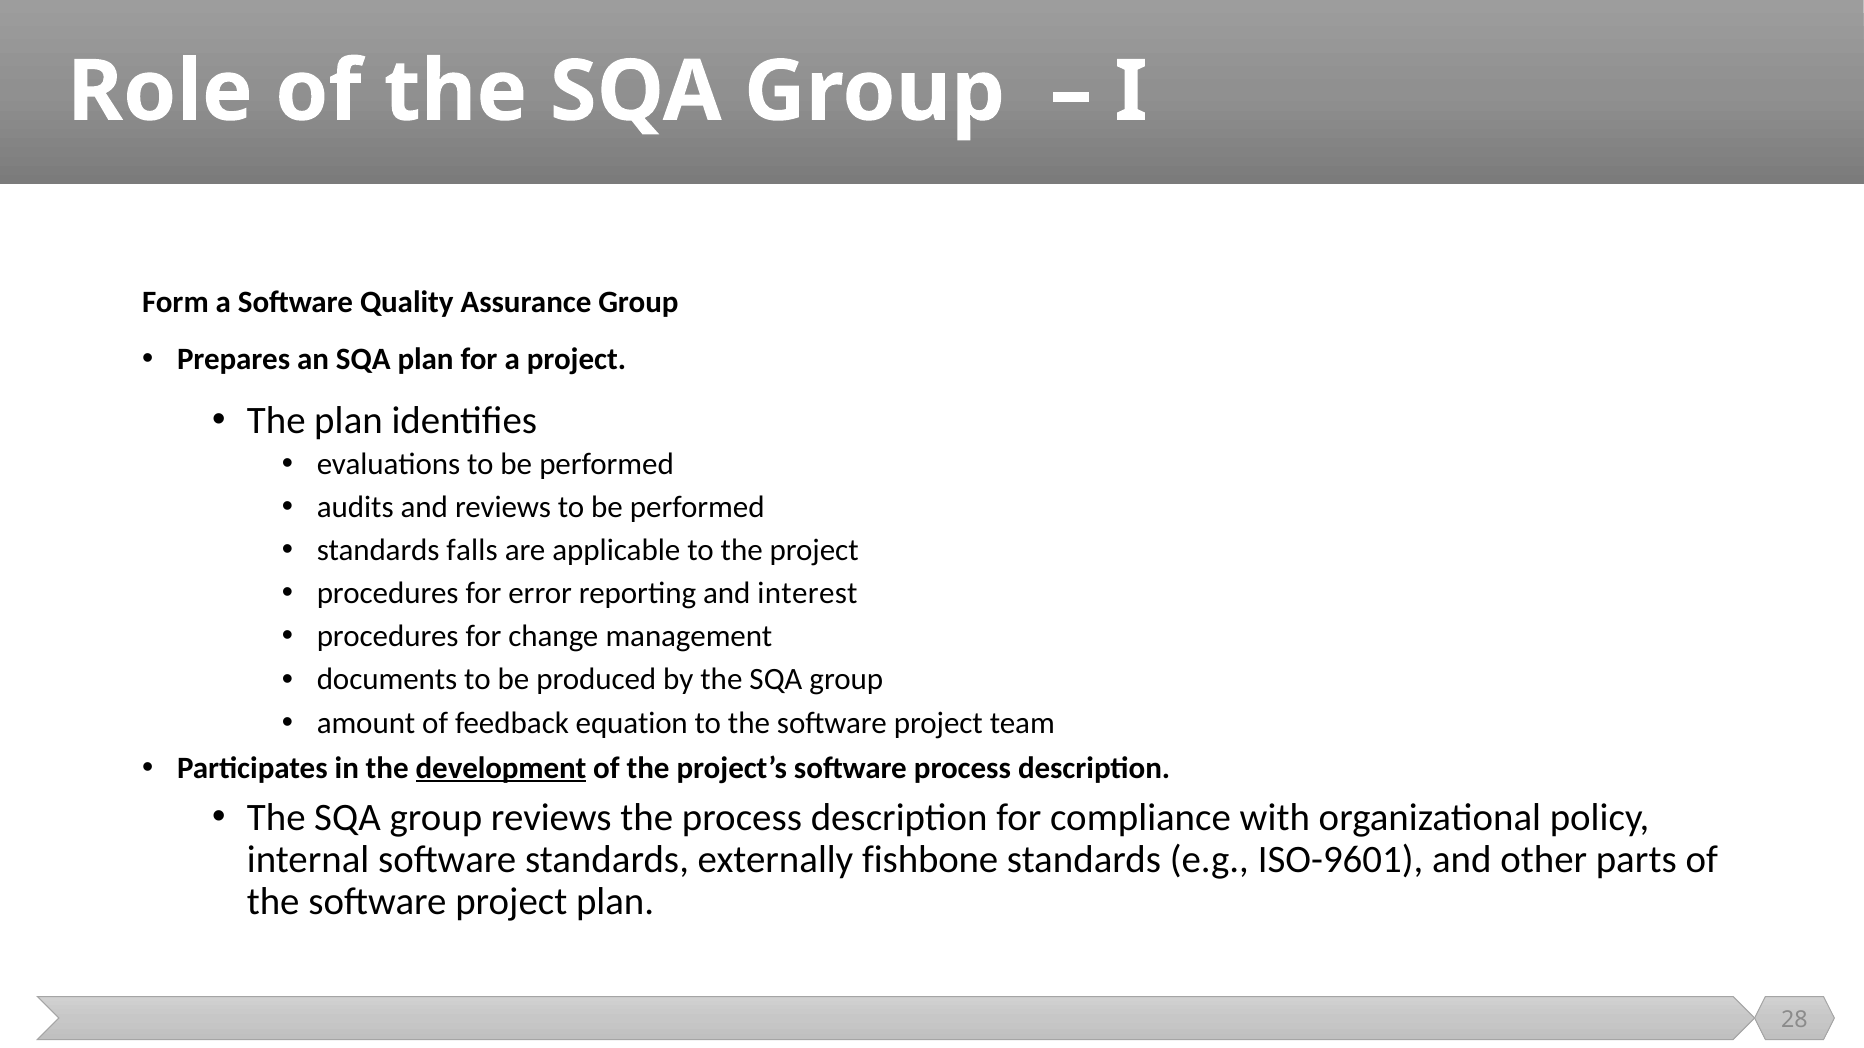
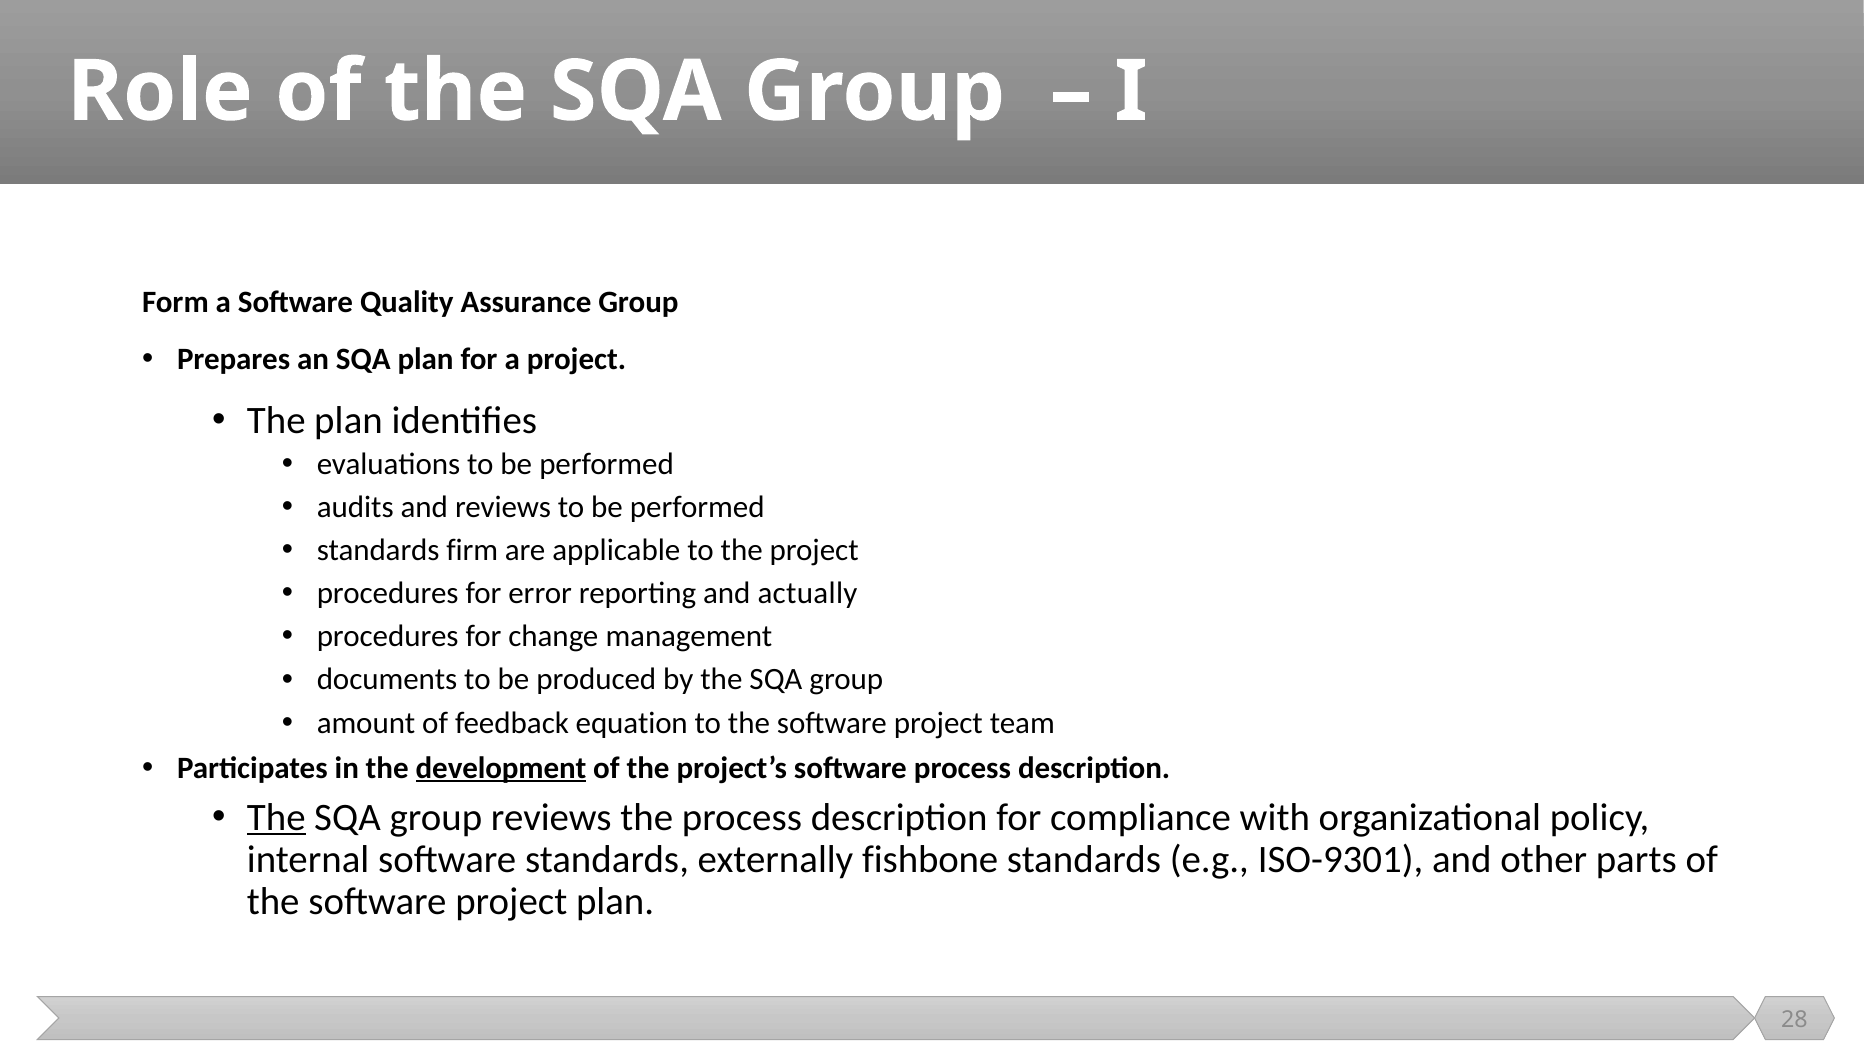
falls: falls -> firm
interest: interest -> actually
The at (276, 818) underline: none -> present
ISO-9601: ISO-9601 -> ISO-9301
